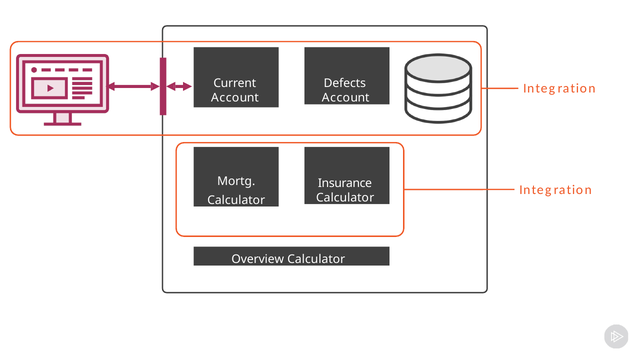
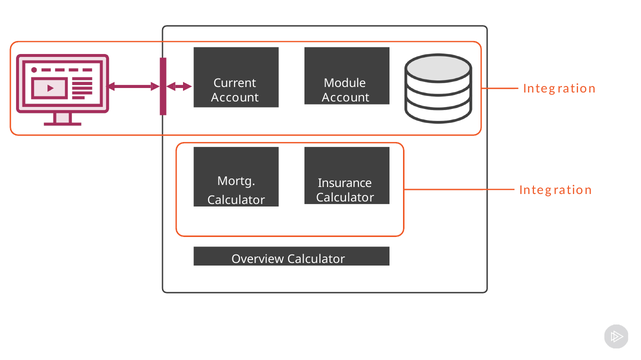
Defects: Defects -> Module
